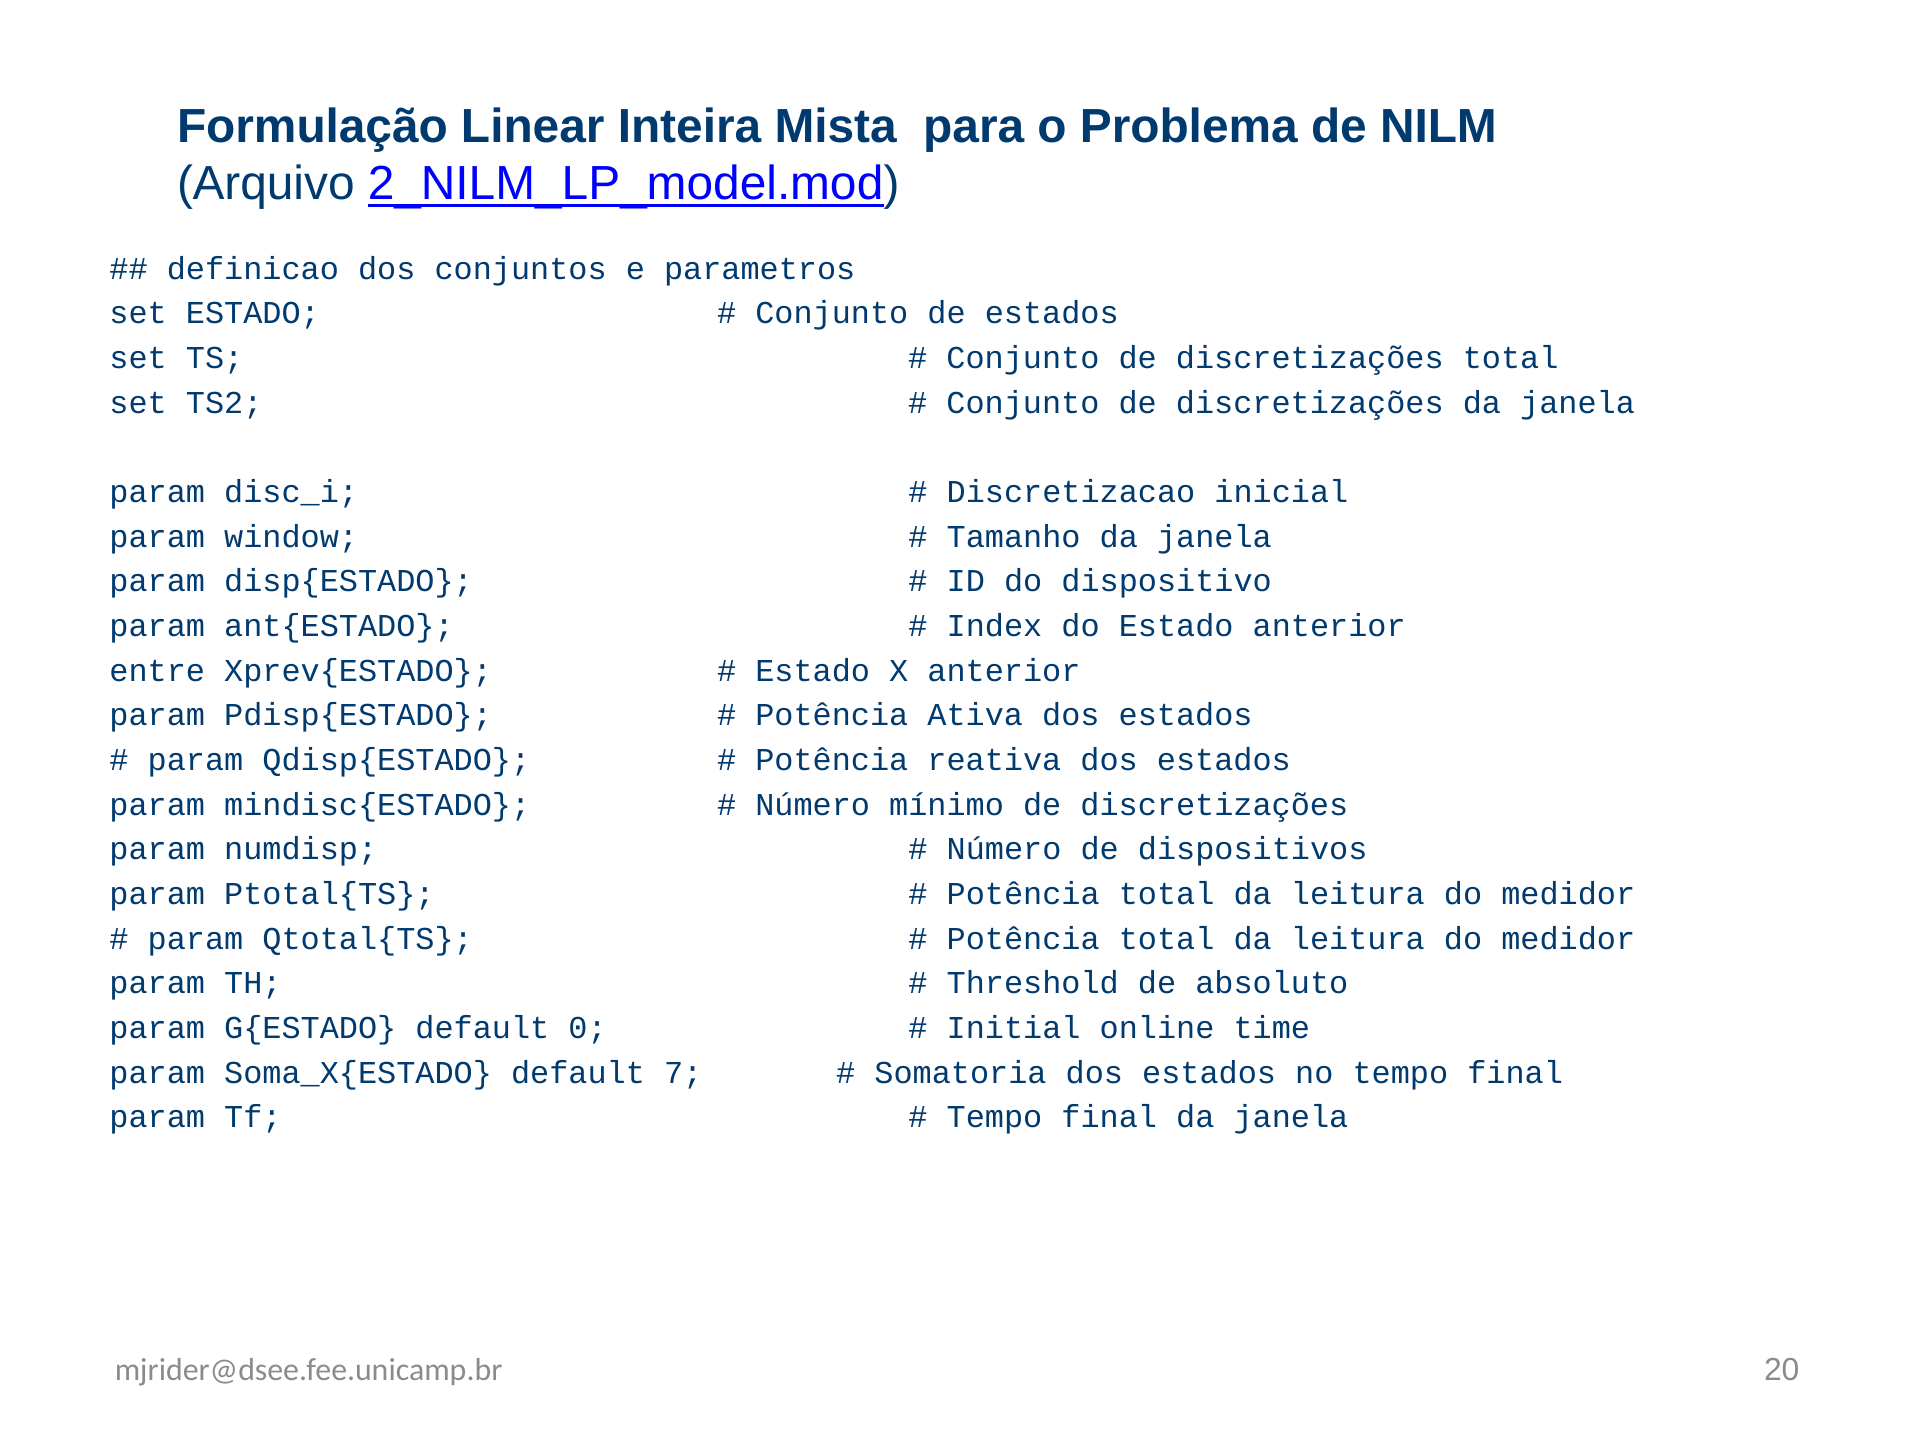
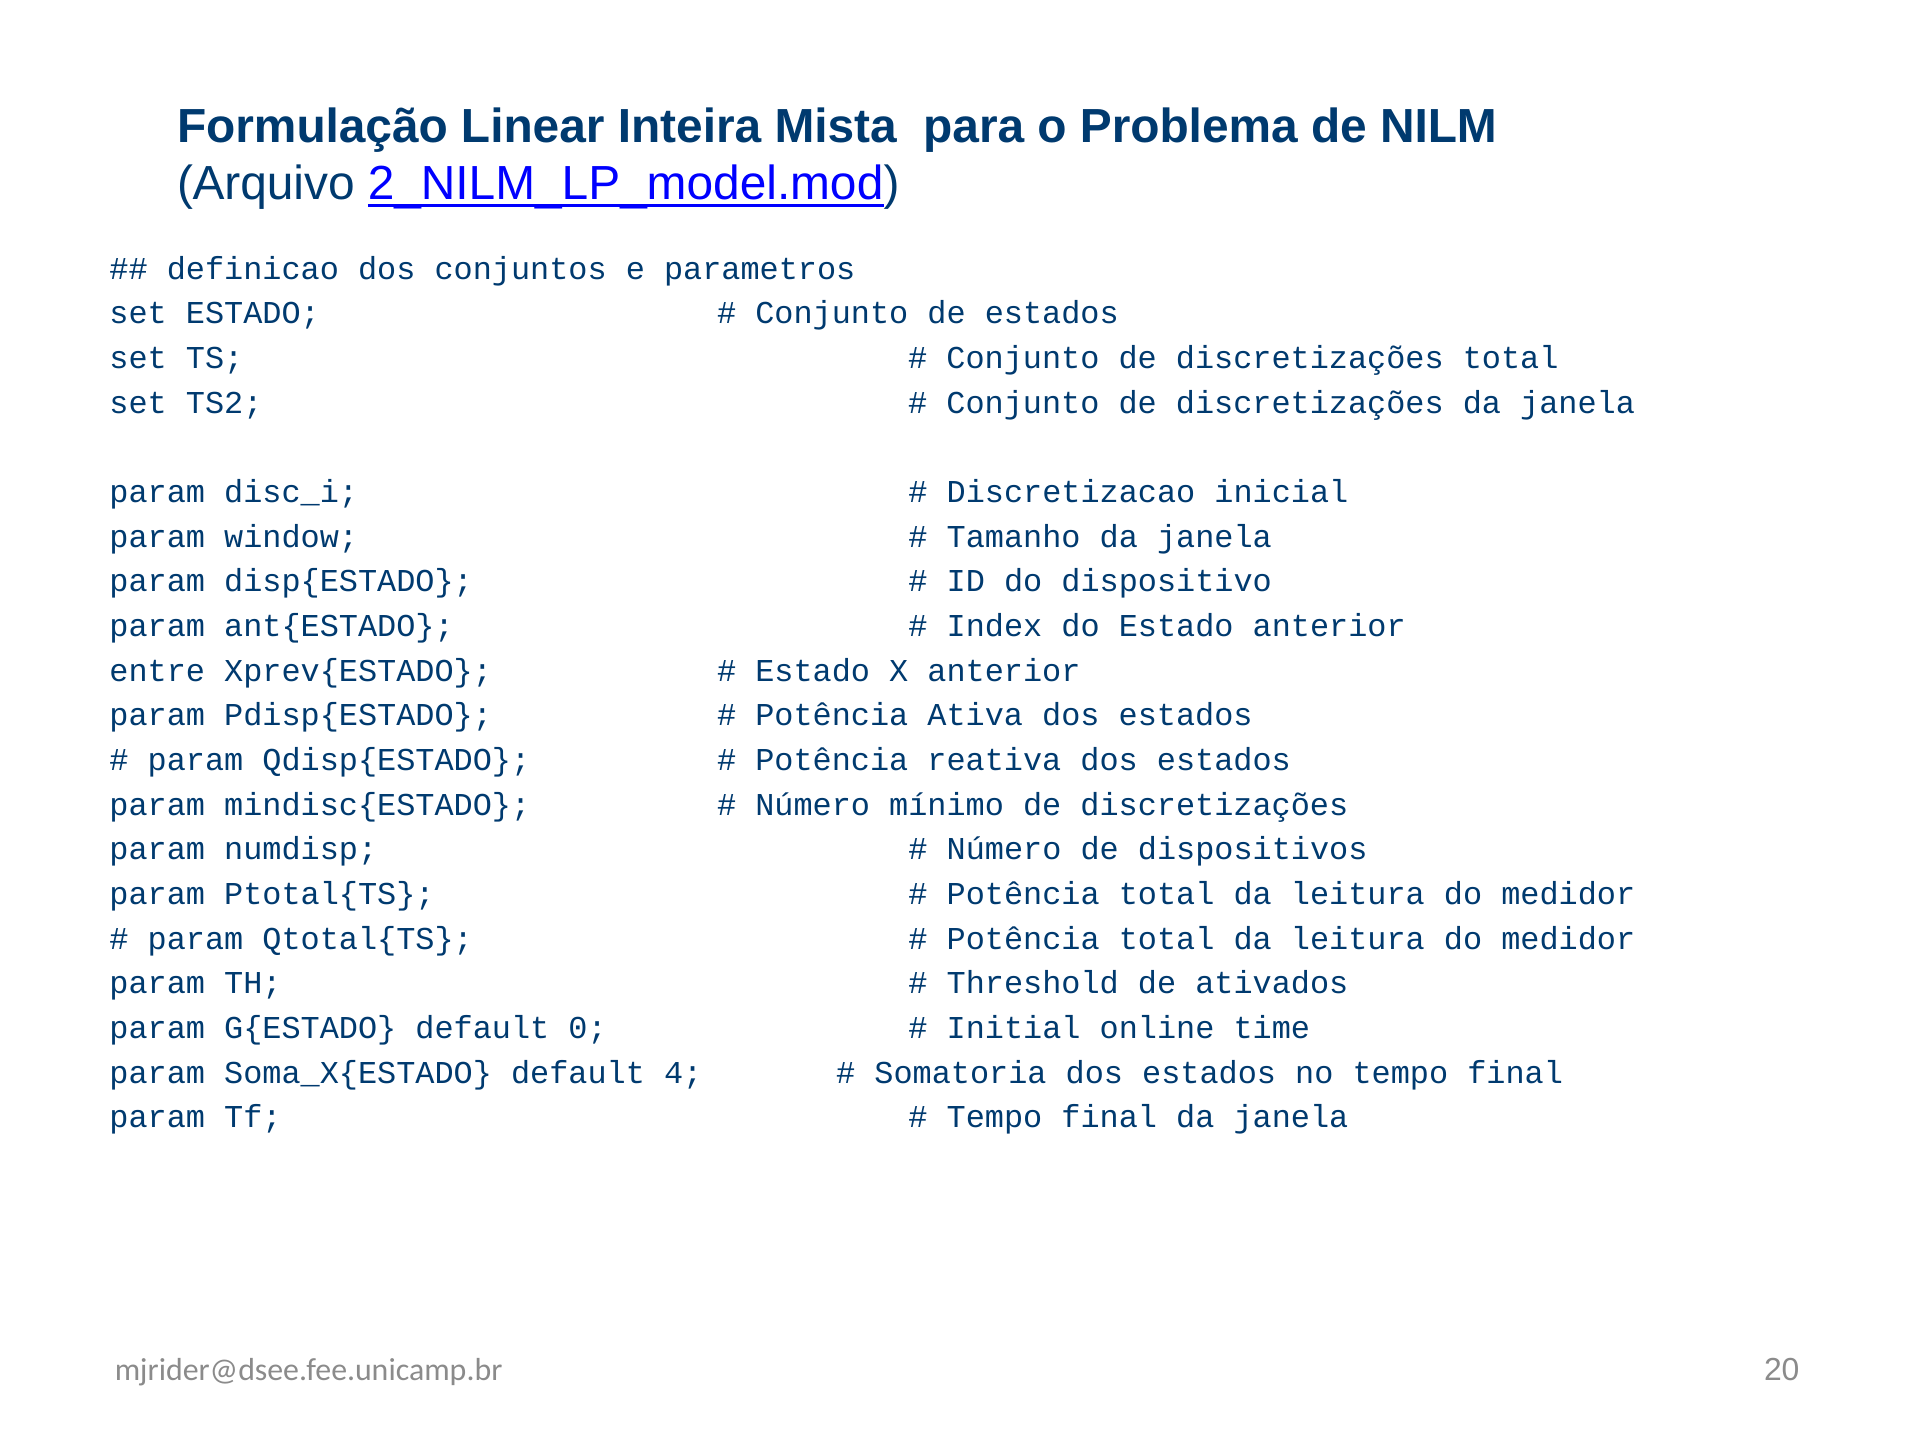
absoluto: absoluto -> ativados
7: 7 -> 4
